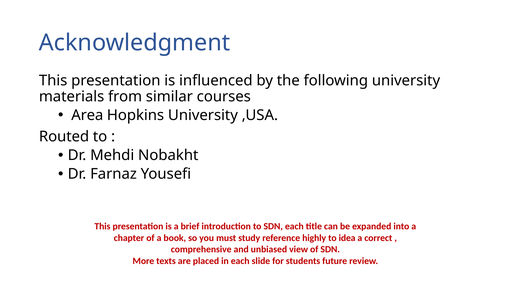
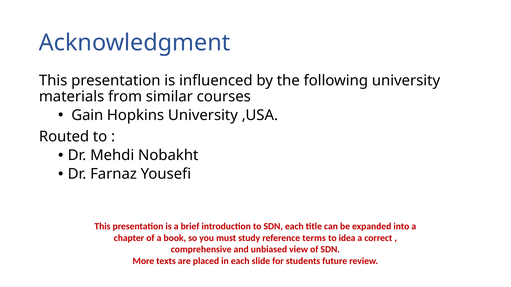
Area: Area -> Gain
highly: highly -> terms
